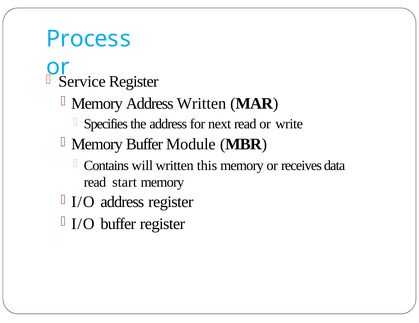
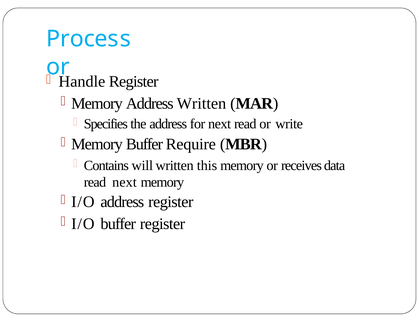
Service: Service -> Handle
Module: Module -> Require
read start: start -> next
